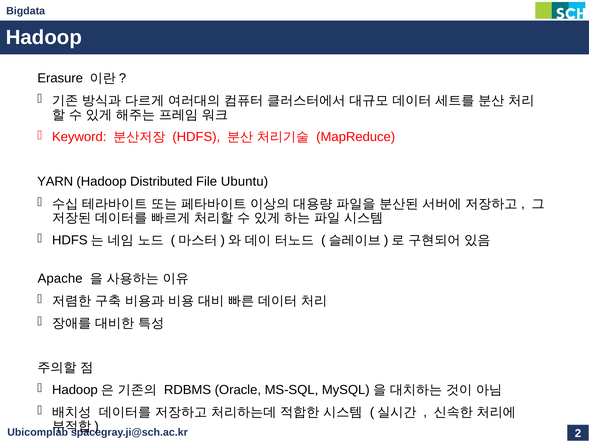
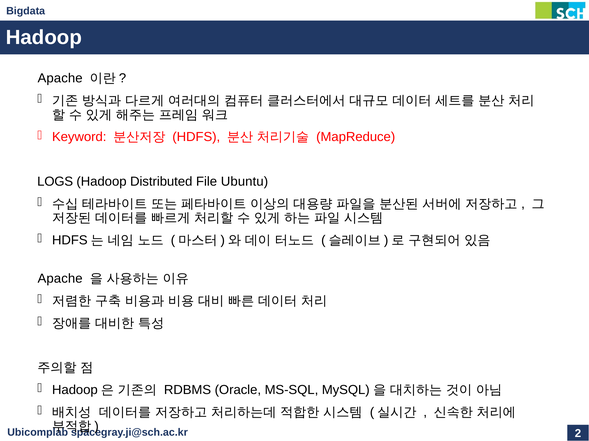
Erasure at (60, 78): Erasure -> Apache
YARN: YARN -> LOGS
